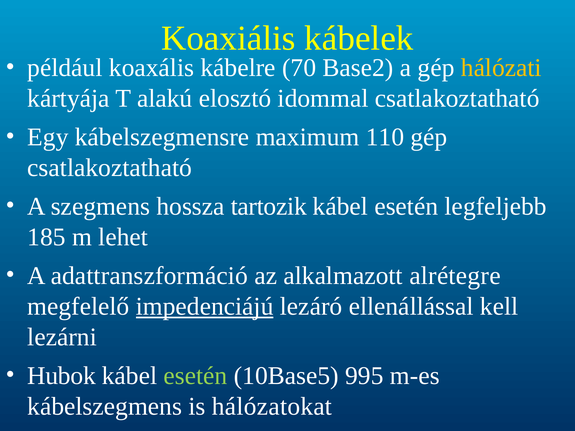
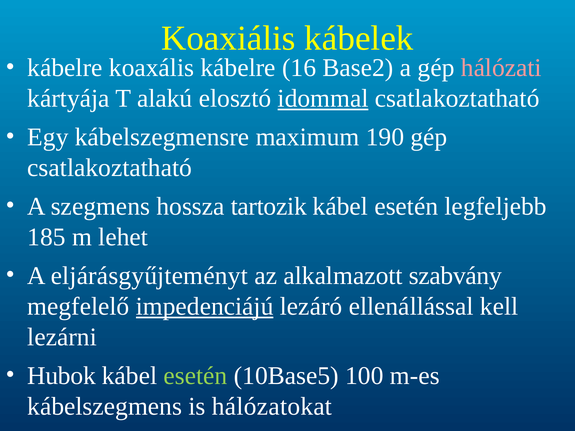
például at (65, 68): például -> kábelre
70: 70 -> 16
hálózati colour: yellow -> pink
idommal underline: none -> present
110: 110 -> 190
adattranszformáció: adattranszformáció -> eljárásgyűjteményt
alrétegre: alrétegre -> szabvány
995: 995 -> 100
